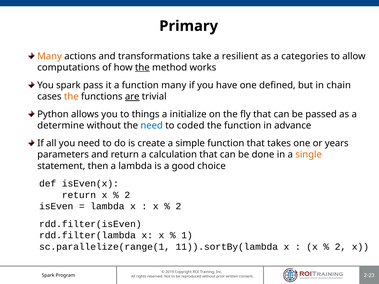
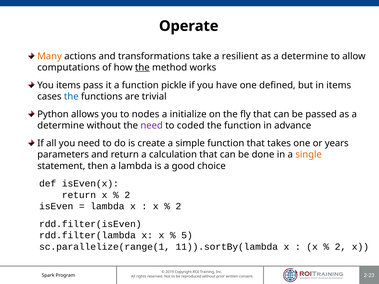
Primary: Primary -> Operate
categories at (305, 56): categories -> determine
You spark: spark -> items
function many: many -> pickle
in chain: chain -> items
the at (71, 97) colour: orange -> blue
are underline: present -> none
things: things -> nodes
need at (152, 126) colour: blue -> purple
1: 1 -> 5
